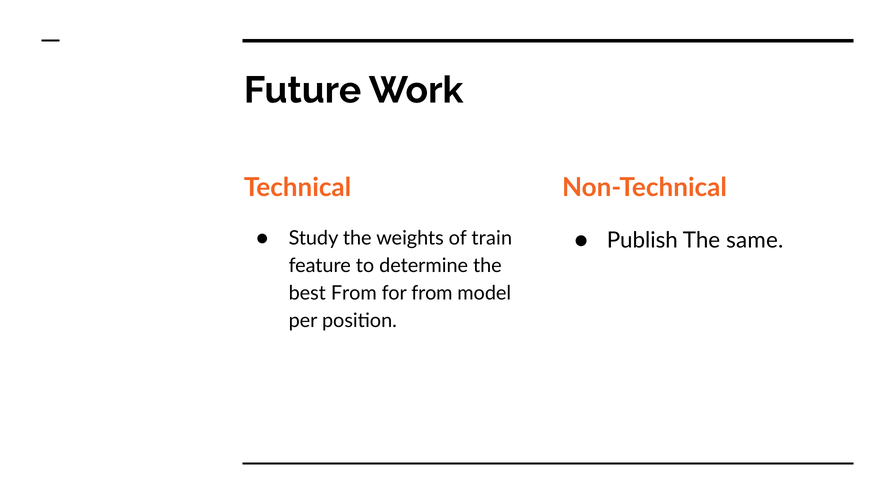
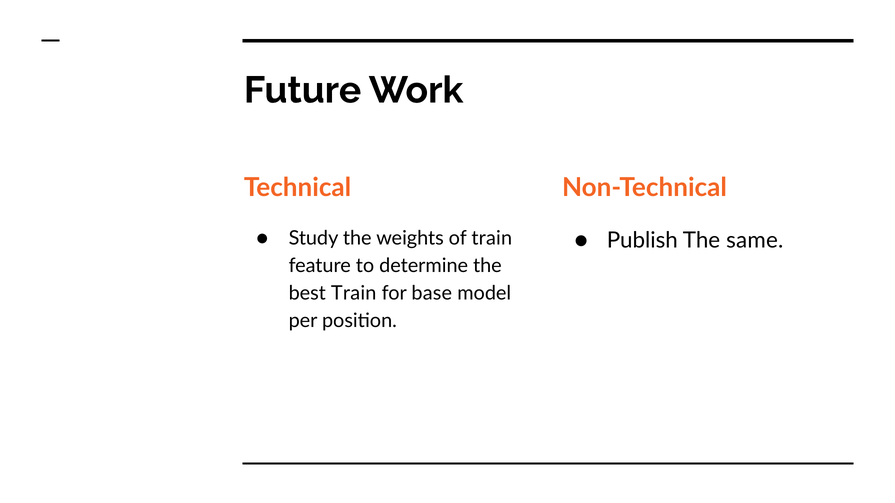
best From: From -> Train
for from: from -> base
